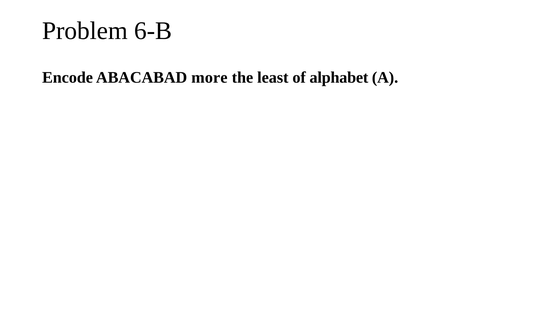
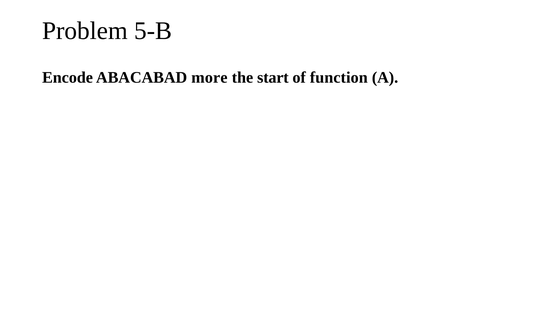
6-B: 6-B -> 5-B
least: least -> start
alphabet: alphabet -> function
